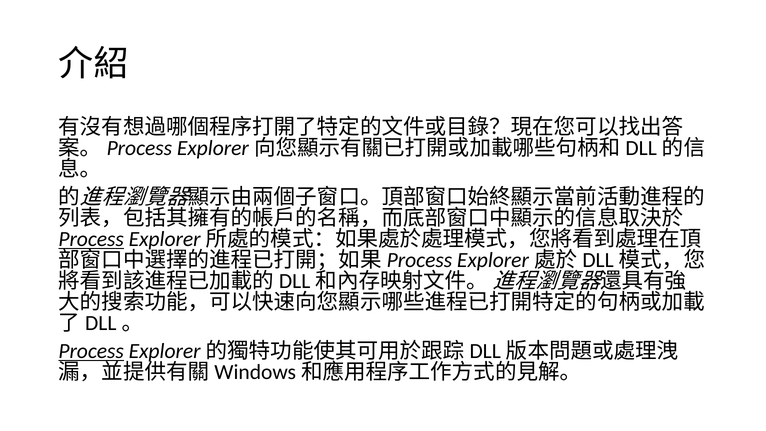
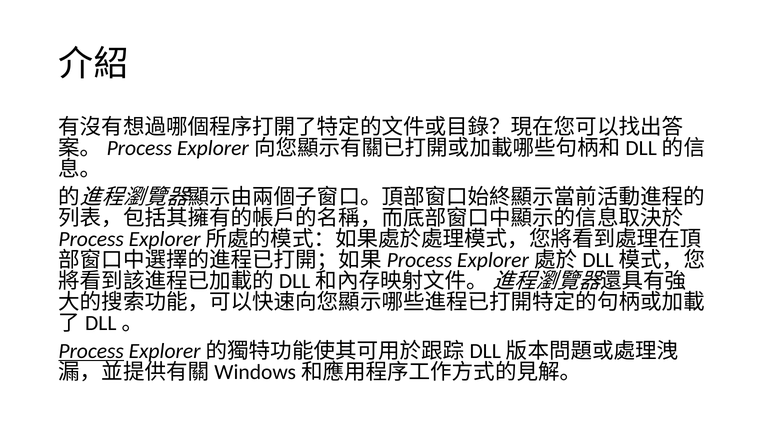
Process at (91, 239) underline: present -> none
